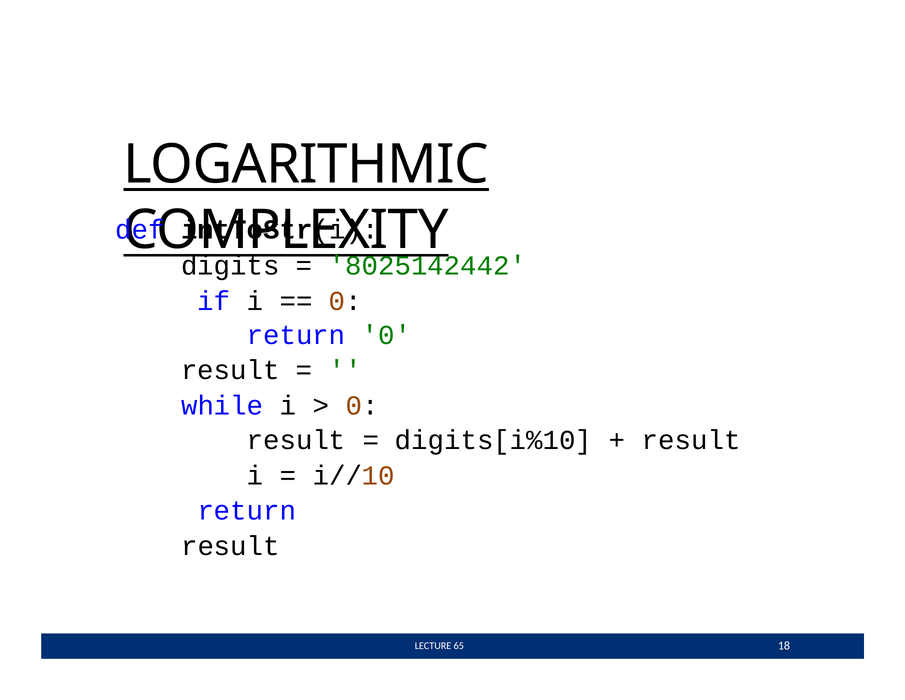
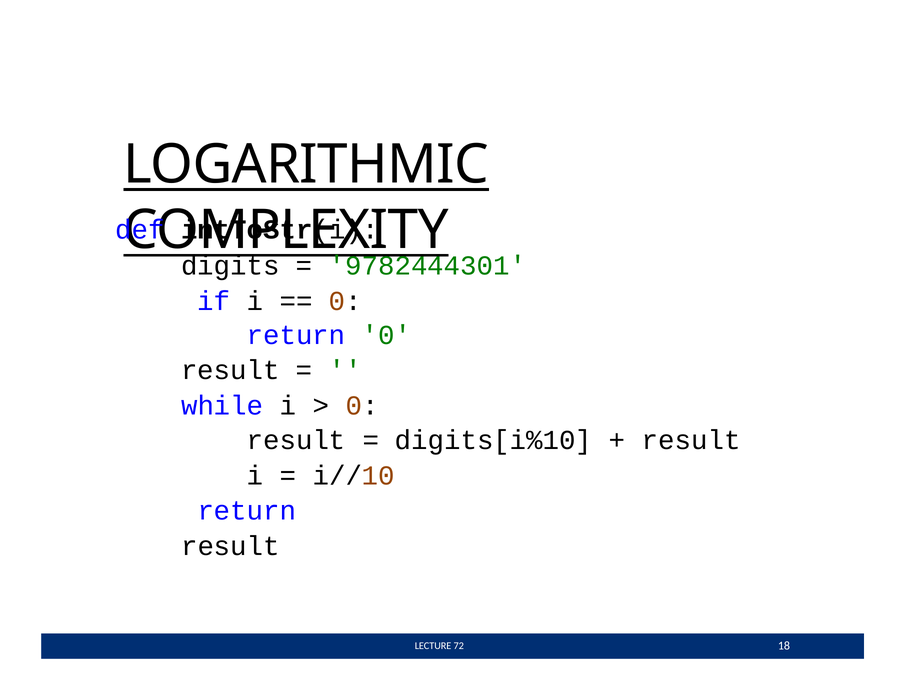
8025142442: 8025142442 -> 9782444301
65: 65 -> 72
